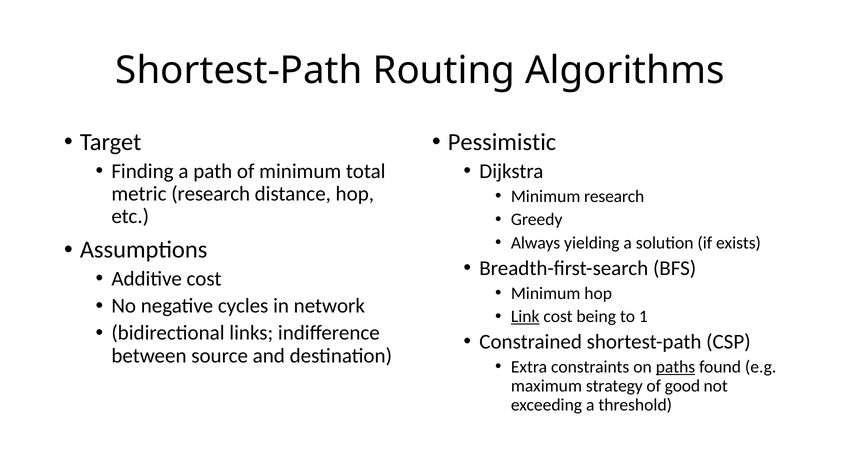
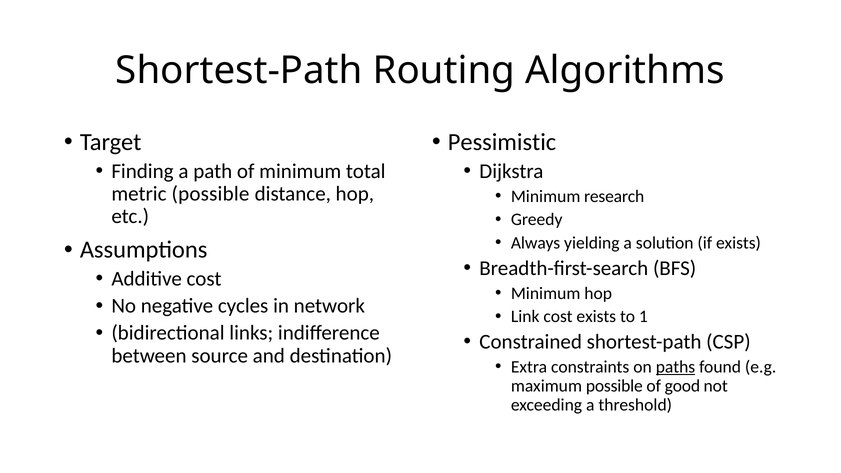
metric research: research -> possible
Link underline: present -> none
cost being: being -> exists
maximum strategy: strategy -> possible
